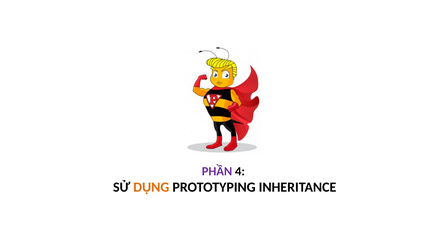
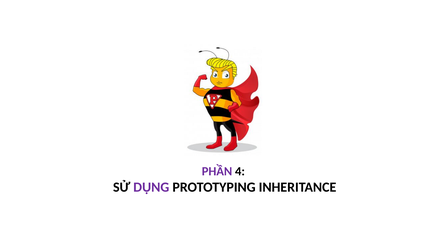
DỤNG colour: orange -> purple
